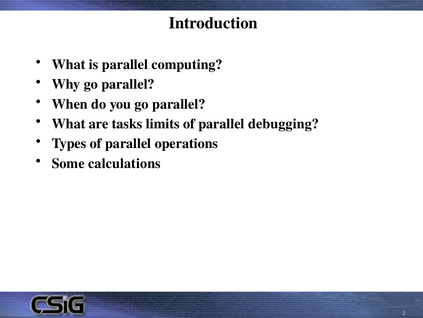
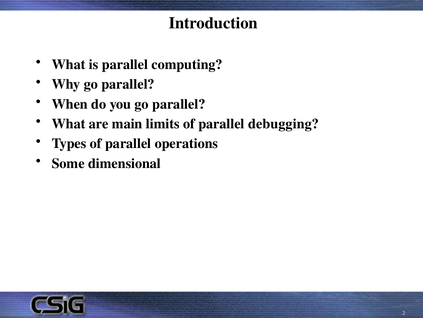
tasks: tasks -> main
calculations: calculations -> dimensional
